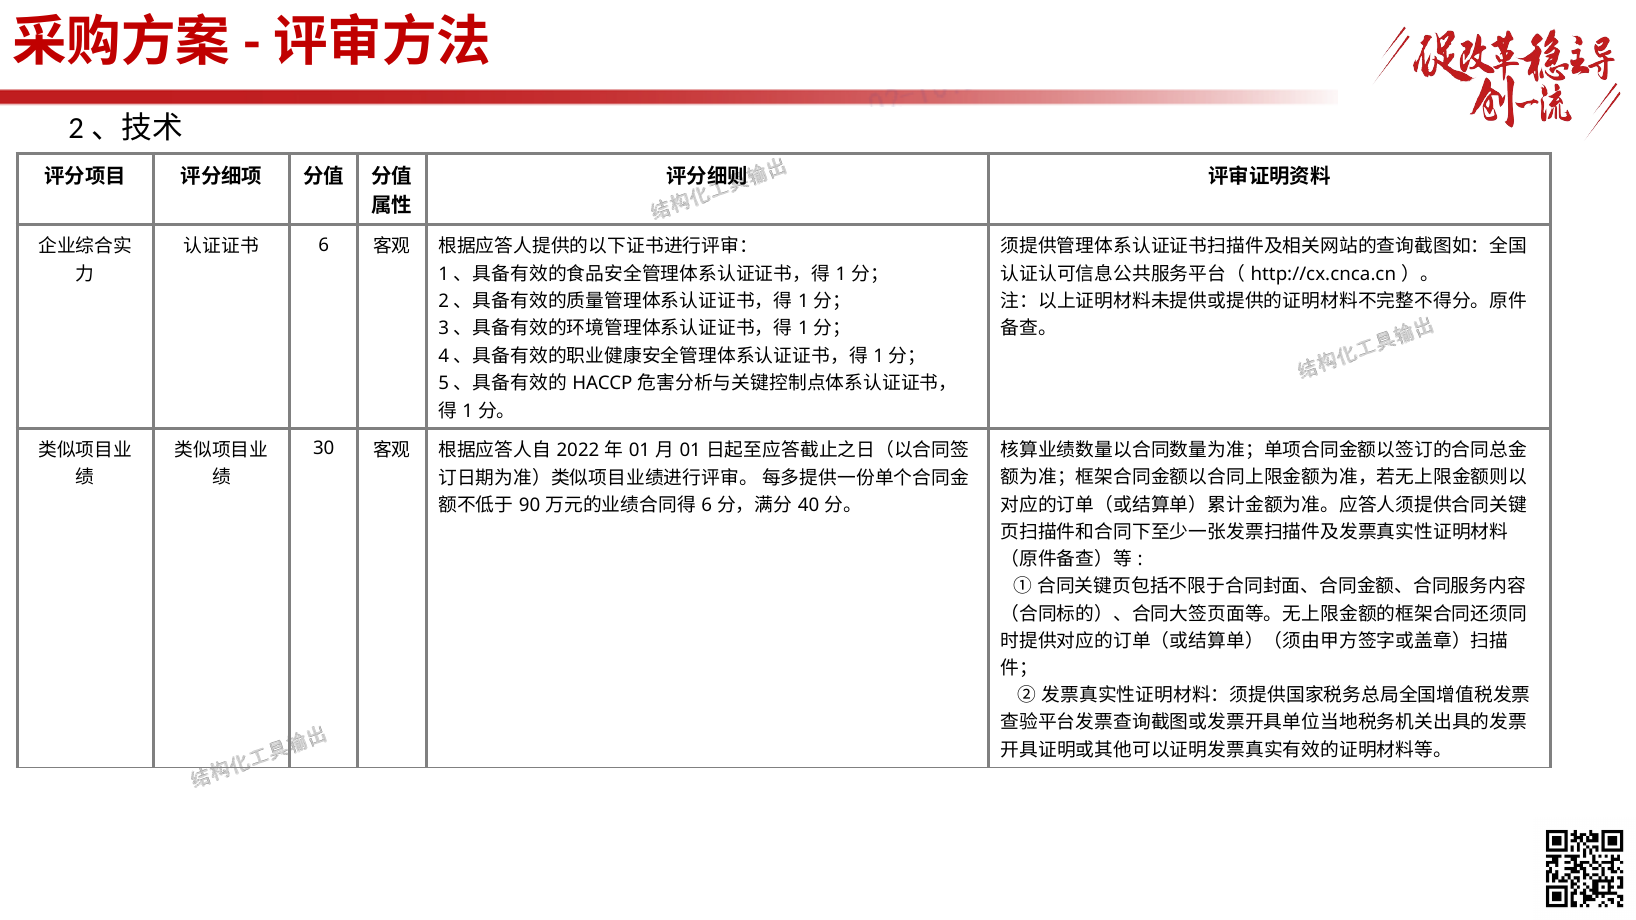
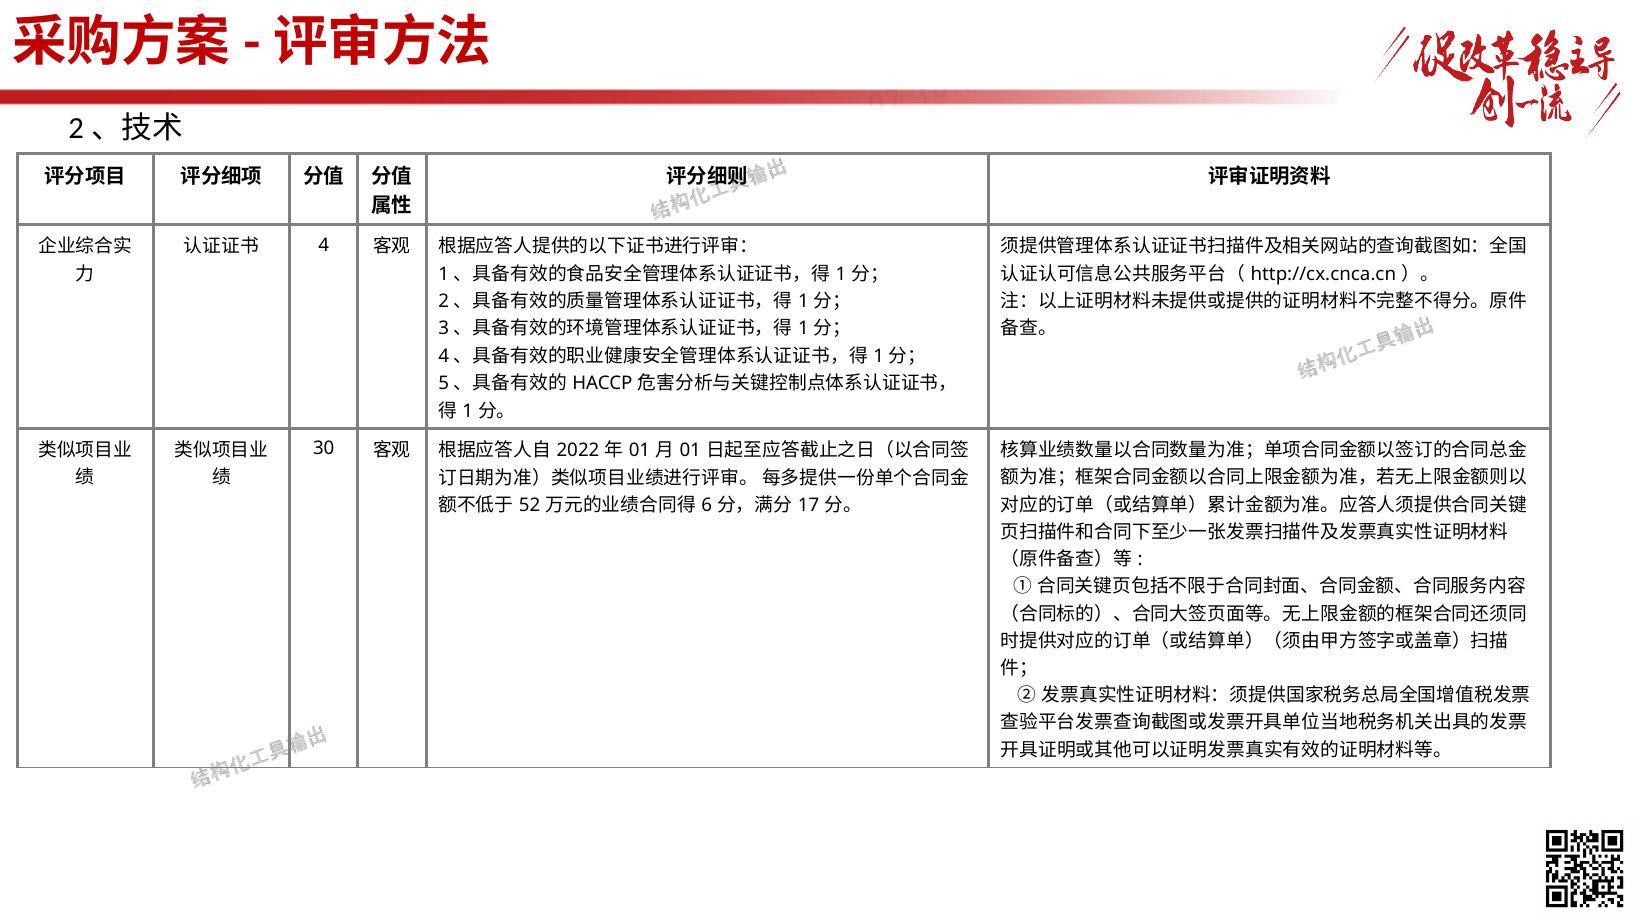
6 at (324, 245): 6 -> 4
90: 90 -> 52
40: 40 -> 17
